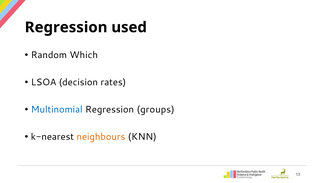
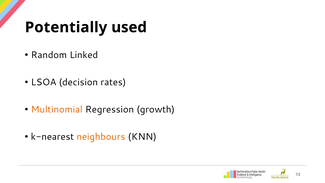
Regression at (66, 27): Regression -> Potentially
Which: Which -> Linked
Multinomial colour: blue -> orange
groups: groups -> growth
